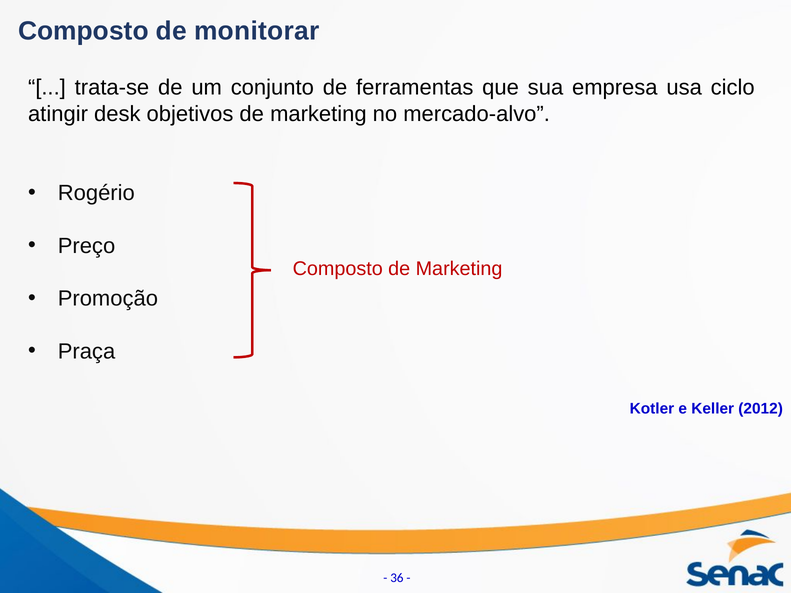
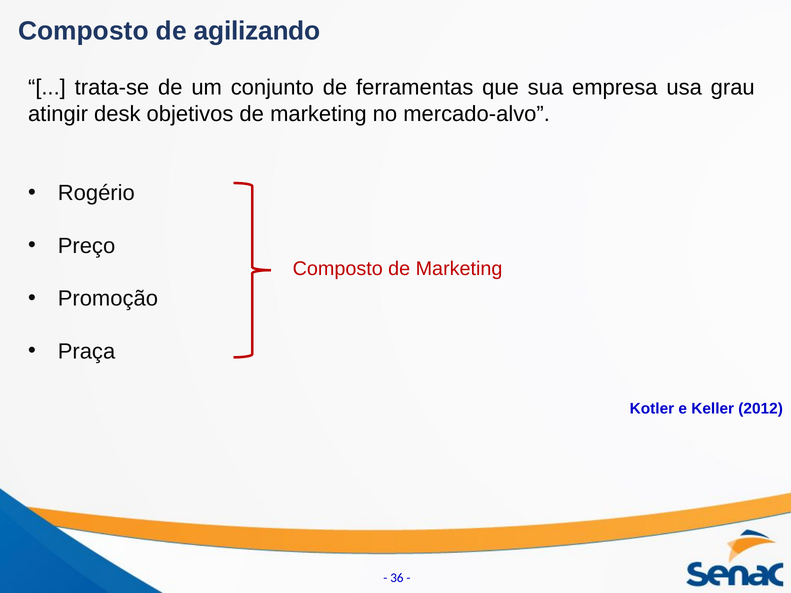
monitorar: monitorar -> agilizando
ciclo: ciclo -> grau
